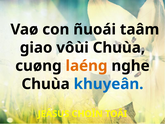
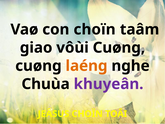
con ñuoái: ñuoái -> choïn
vôùi Chuùa: Chuùa -> Cuøng
khuyeân colour: blue -> purple
